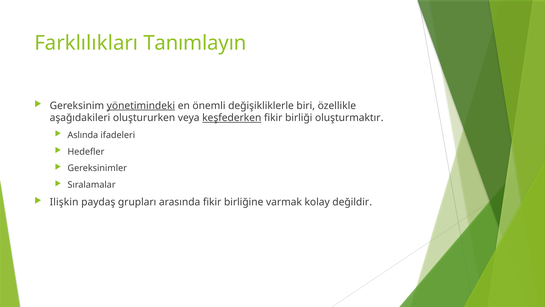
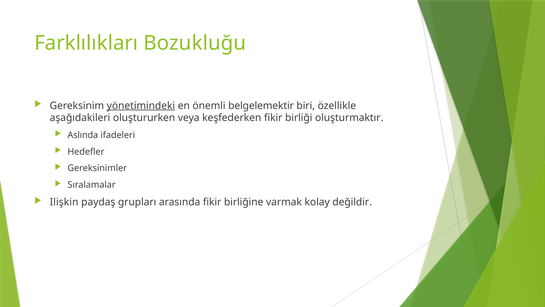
Tanımlayın: Tanımlayın -> Bozukluğu
değişikliklerle: değişikliklerle -> belgelemektir
keşfederken underline: present -> none
